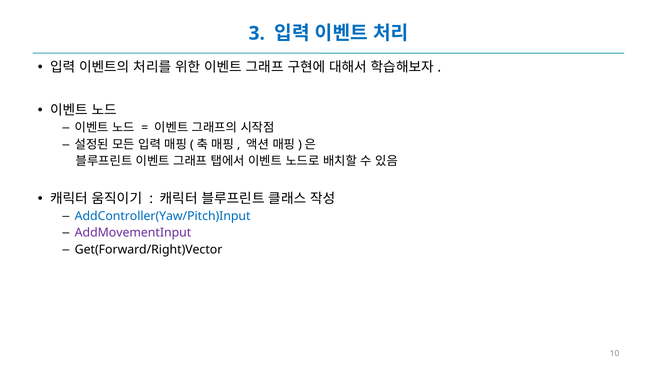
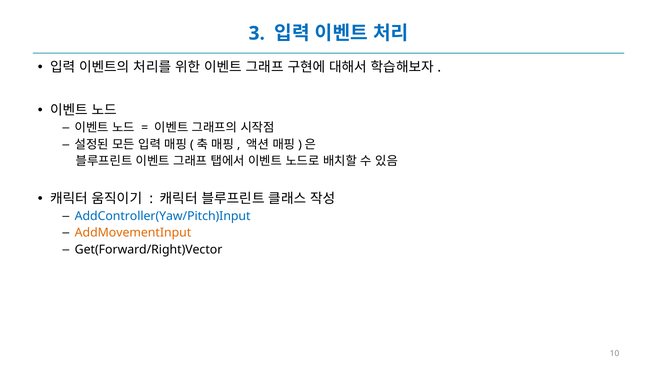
AddMovementInput colour: purple -> orange
